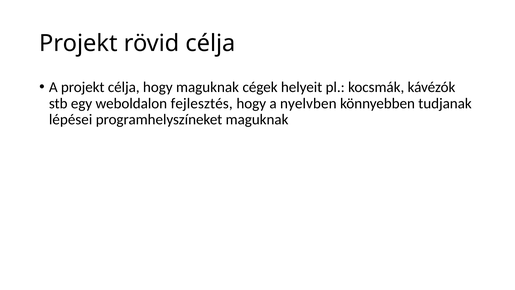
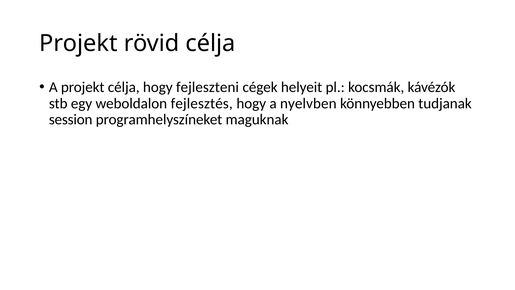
hogy maguknak: maguknak -> fejleszteni
lépései: lépései -> session
